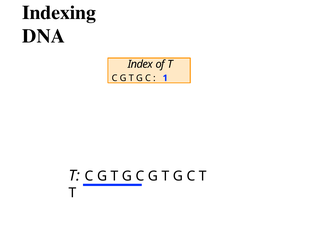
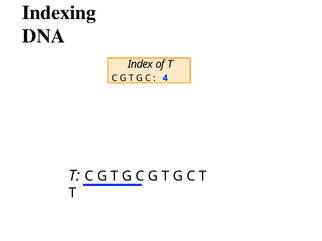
1: 1 -> 4
